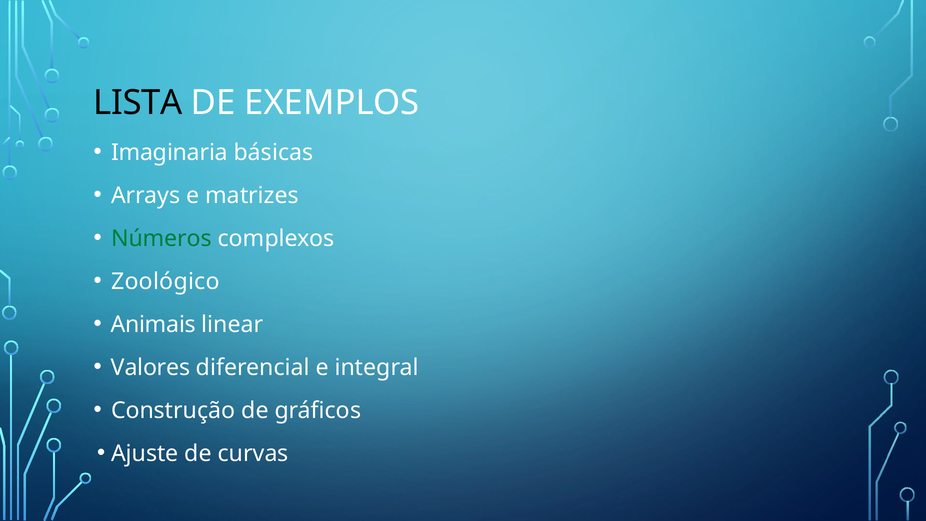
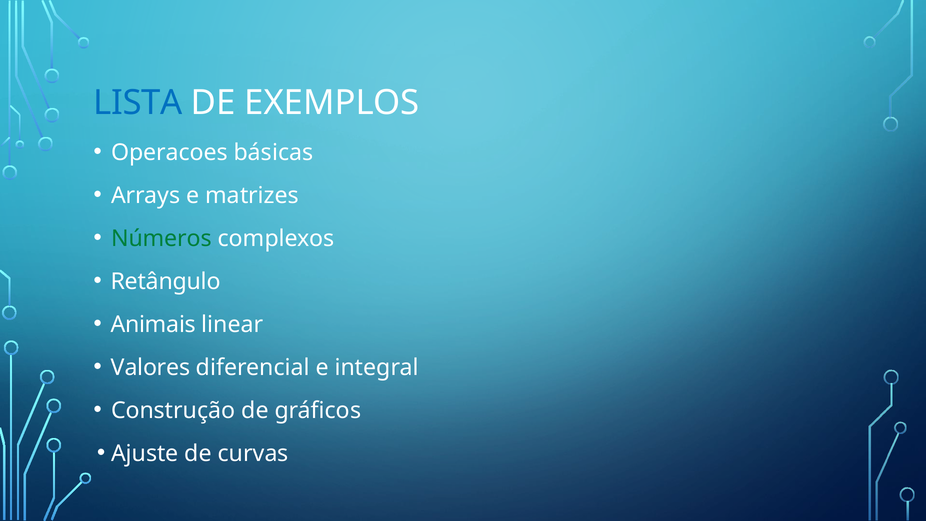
LISTA colour: black -> blue
Imaginaria: Imaginaria -> Operacoes
Zoológico: Zoológico -> Retângulo
